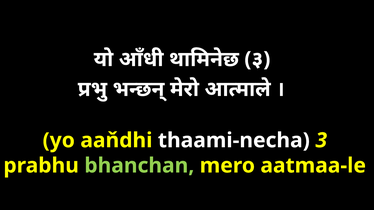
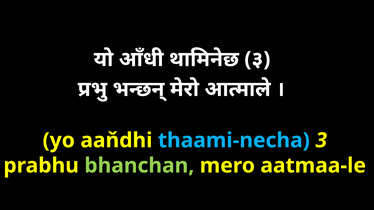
thaami-necha colour: white -> light blue
